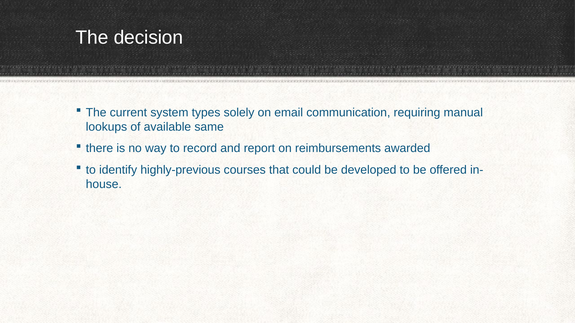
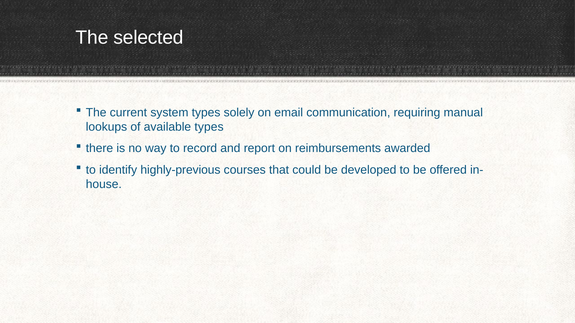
decision: decision -> selected
available same: same -> types
